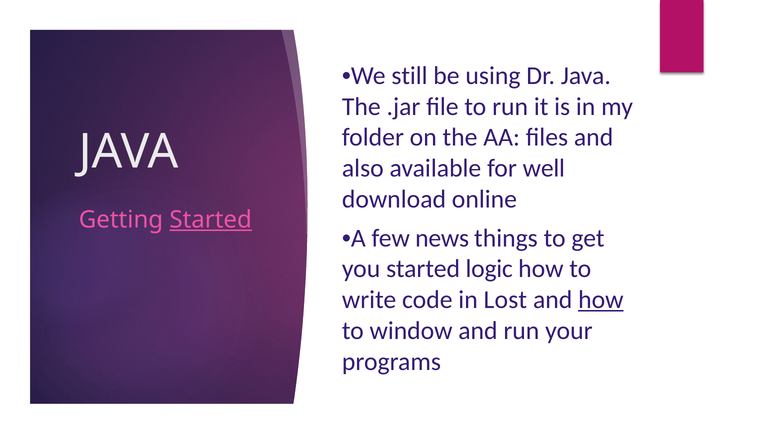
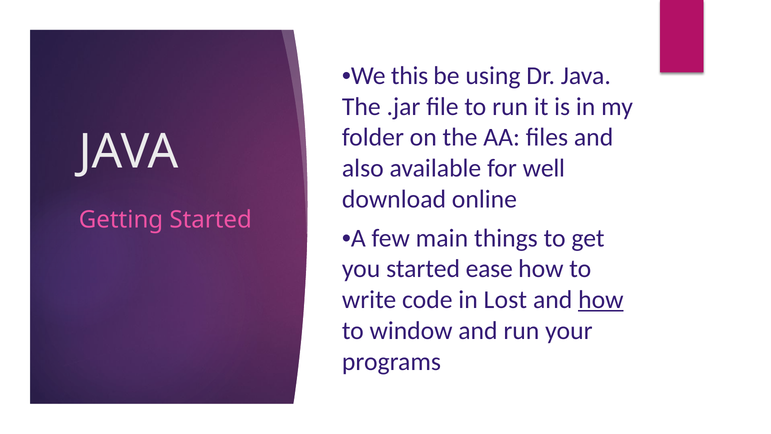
still: still -> this
Started at (211, 220) underline: present -> none
news: news -> main
logic: logic -> ease
